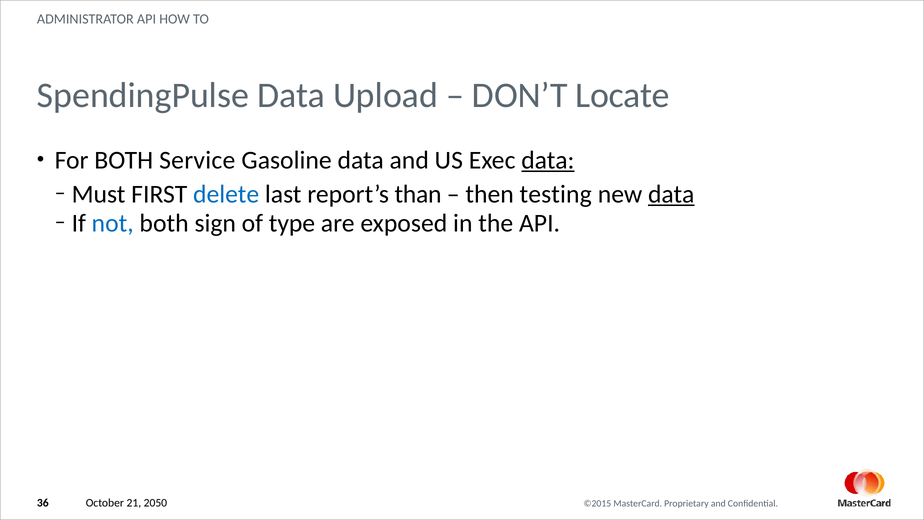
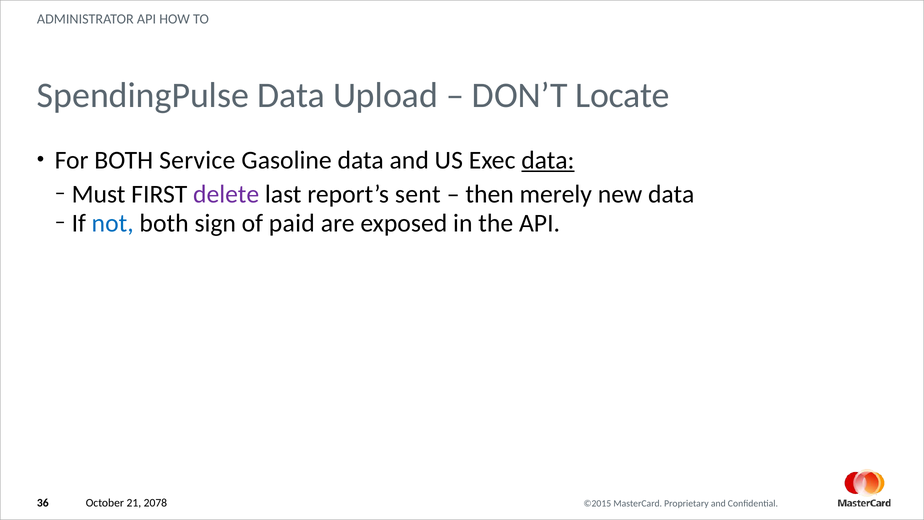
delete colour: blue -> purple
than: than -> sent
testing: testing -> merely
data at (671, 194) underline: present -> none
type: type -> paid
2050: 2050 -> 2078
